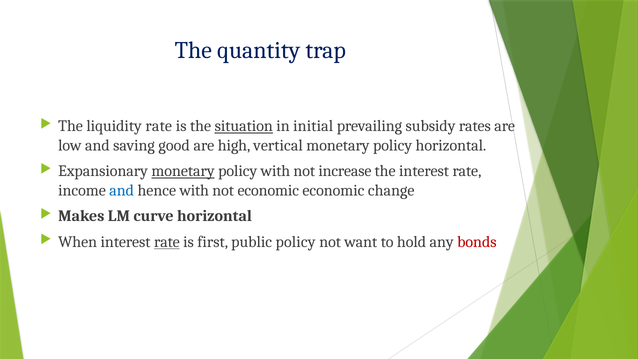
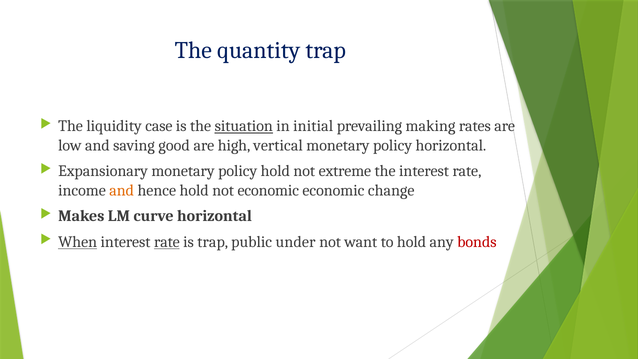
liquidity rate: rate -> case
subsidy: subsidy -> making
monetary at (183, 171) underline: present -> none
policy with: with -> hold
increase: increase -> extreme
and at (122, 190) colour: blue -> orange
hence with: with -> hold
When underline: none -> present
is first: first -> trap
public policy: policy -> under
